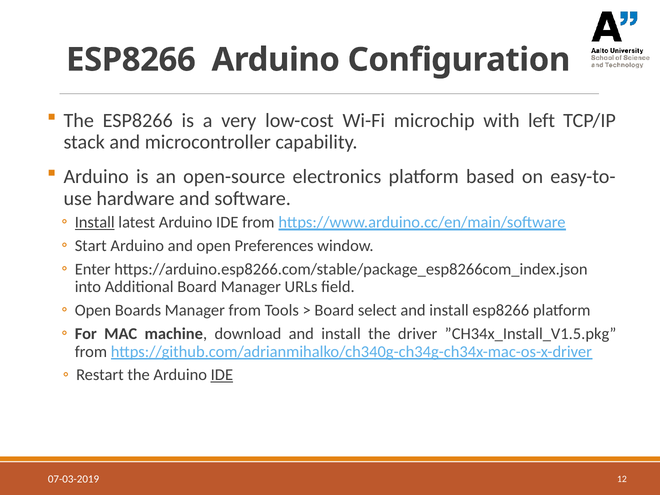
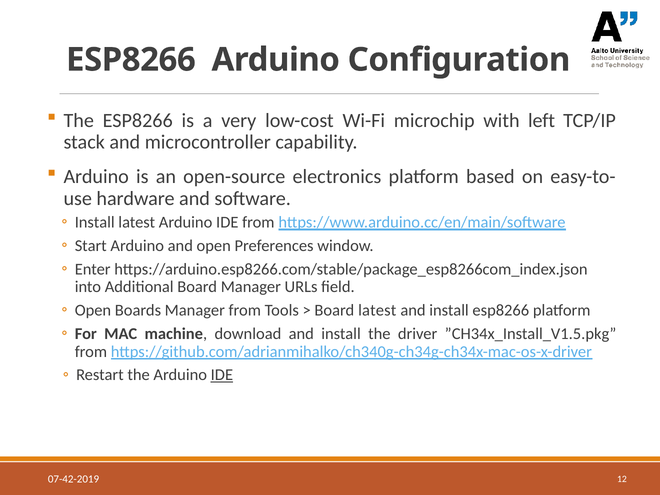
Install at (95, 222) underline: present -> none
Board select: select -> latest
07-03-2019: 07-03-2019 -> 07-42-2019
